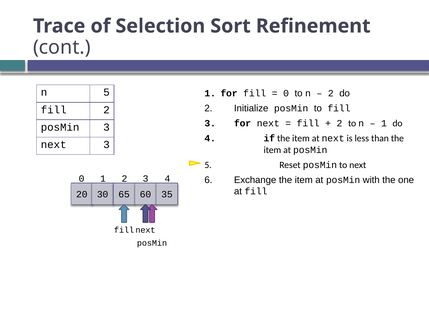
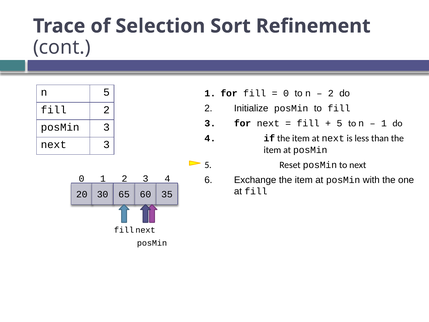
2 at (340, 123): 2 -> 5
